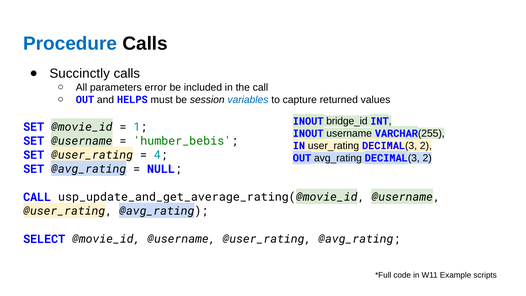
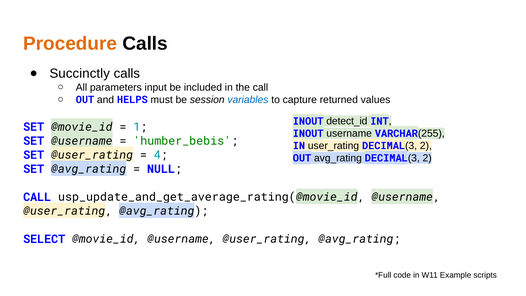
Procedure colour: blue -> orange
error: error -> input
bridge_id: bridge_id -> detect_id
